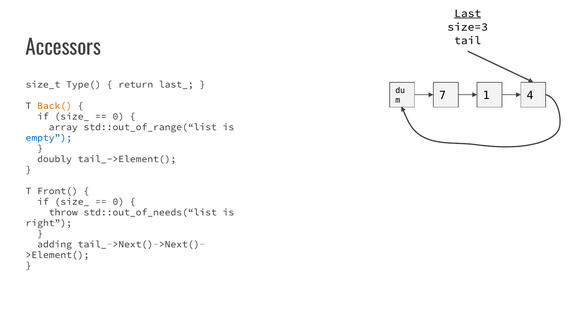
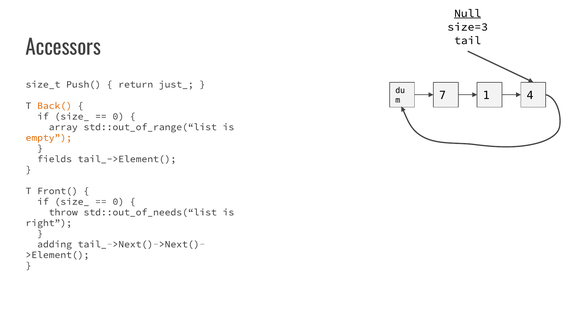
Last: Last -> Null
Type(: Type( -> Push(
last_: last_ -> just_
empty colour: blue -> orange
doubly: doubly -> fields
